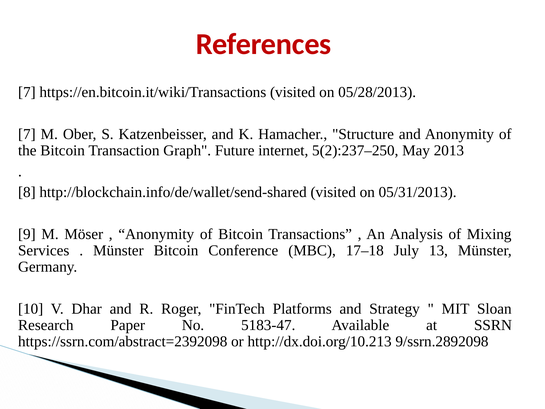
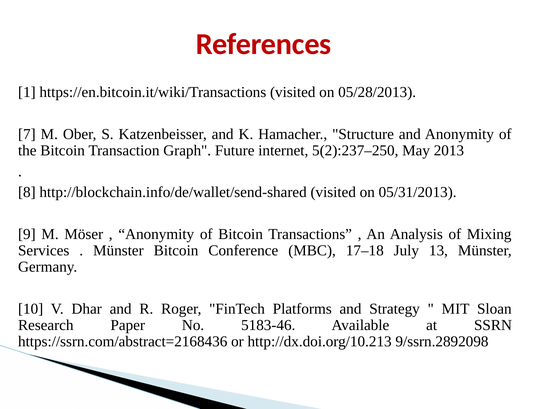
7 at (27, 92): 7 -> 1
5183-47: 5183-47 -> 5183-46
https://ssrn.com/abstract=2392098: https://ssrn.com/abstract=2392098 -> https://ssrn.com/abstract=2168436
